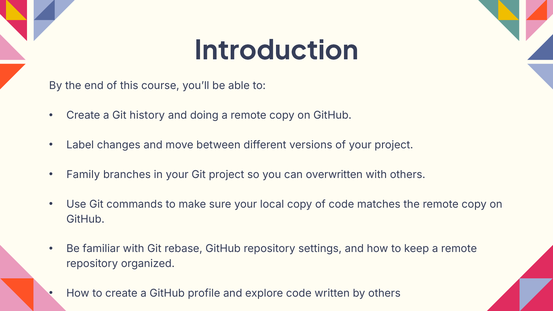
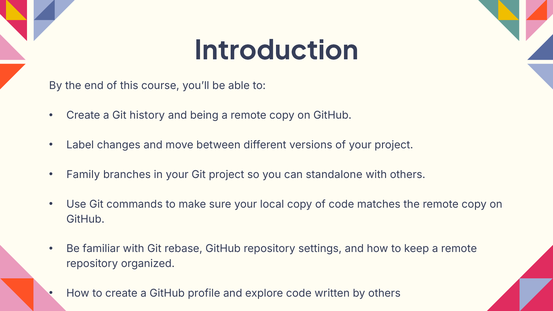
doing: doing -> being
overwritten: overwritten -> standalone
